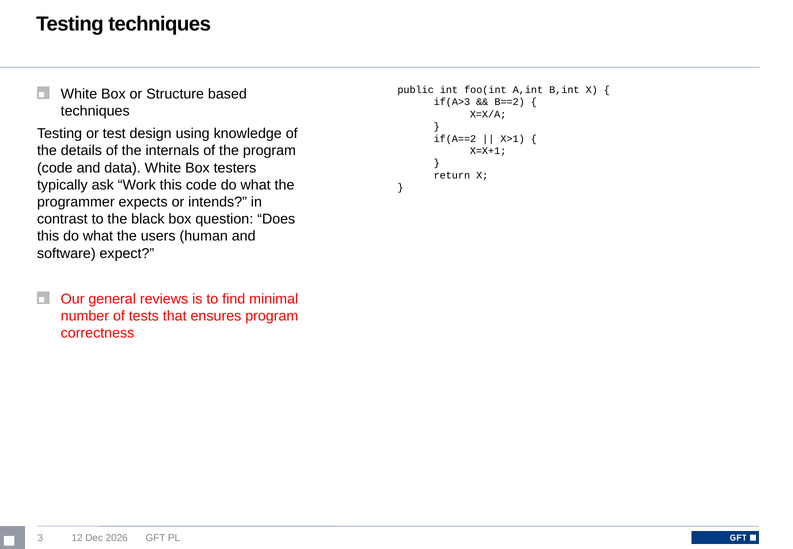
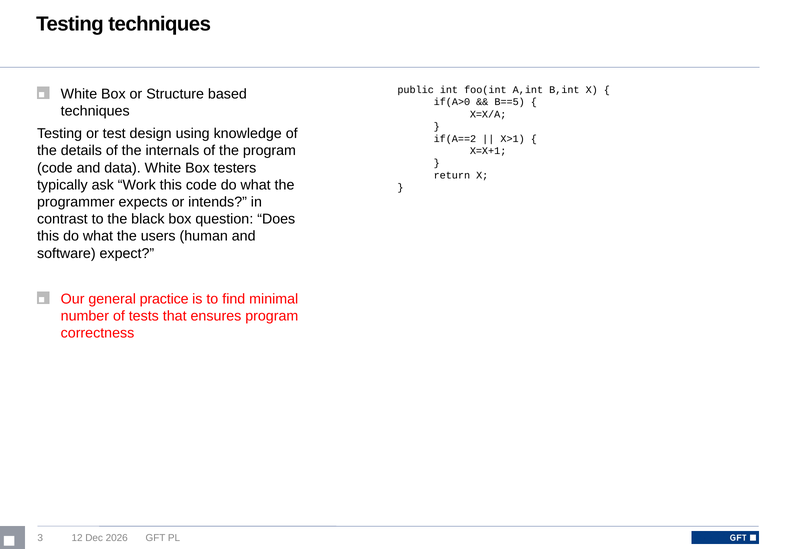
if(A>3: if(A>3 -> if(A>0
B==2: B==2 -> B==5
reviews: reviews -> practice
